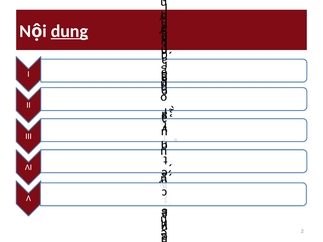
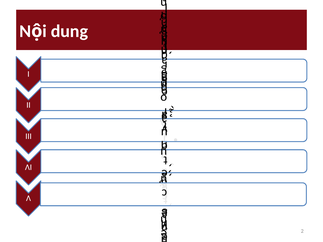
dung underline: present -> none
